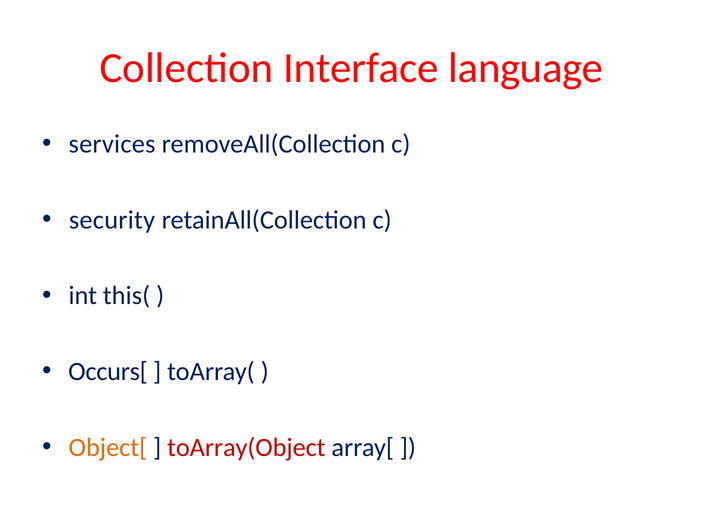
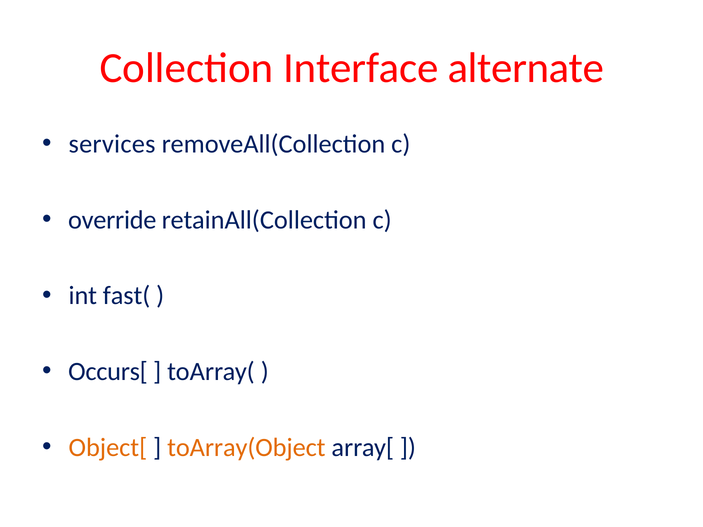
language: language -> alternate
security: security -> override
this(: this( -> fast(
toArray(Object colour: red -> orange
